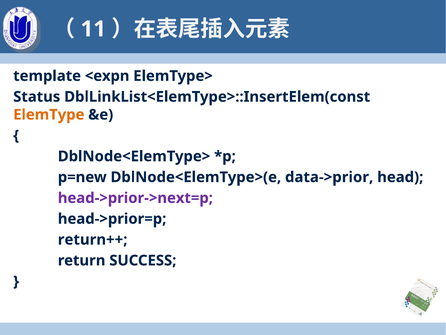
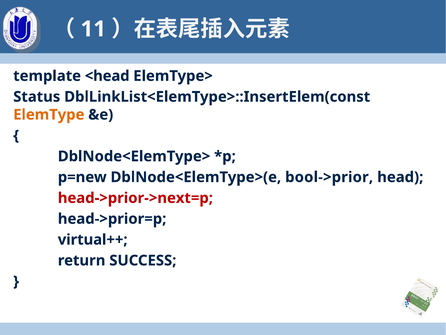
<expn: <expn -> <head
data->prior: data->prior -> bool->prior
head->prior->next=p colour: purple -> red
return++: return++ -> virtual++
